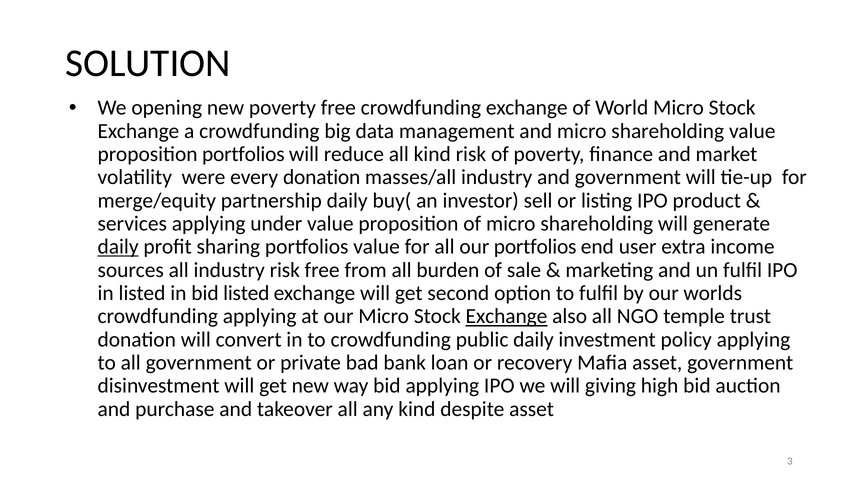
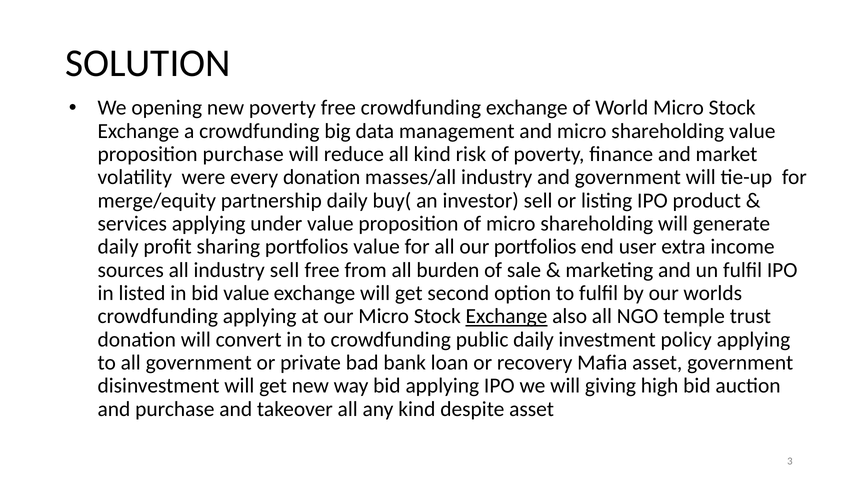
proposition portfolios: portfolios -> purchase
daily at (118, 247) underline: present -> none
industry risk: risk -> sell
bid listed: listed -> value
